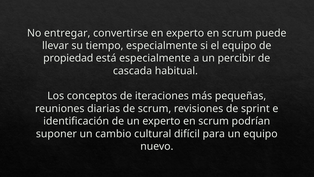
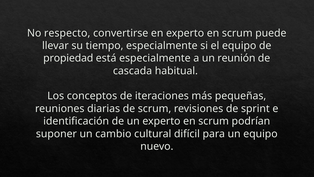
entregar: entregar -> respecto
percibir: percibir -> reunión
